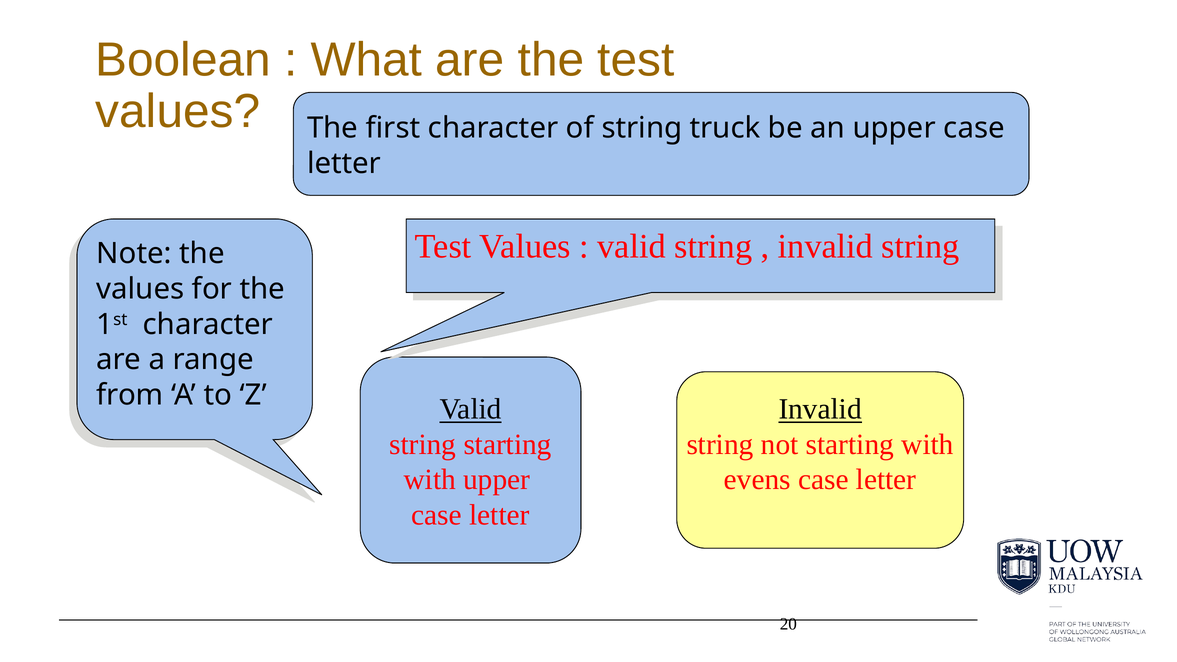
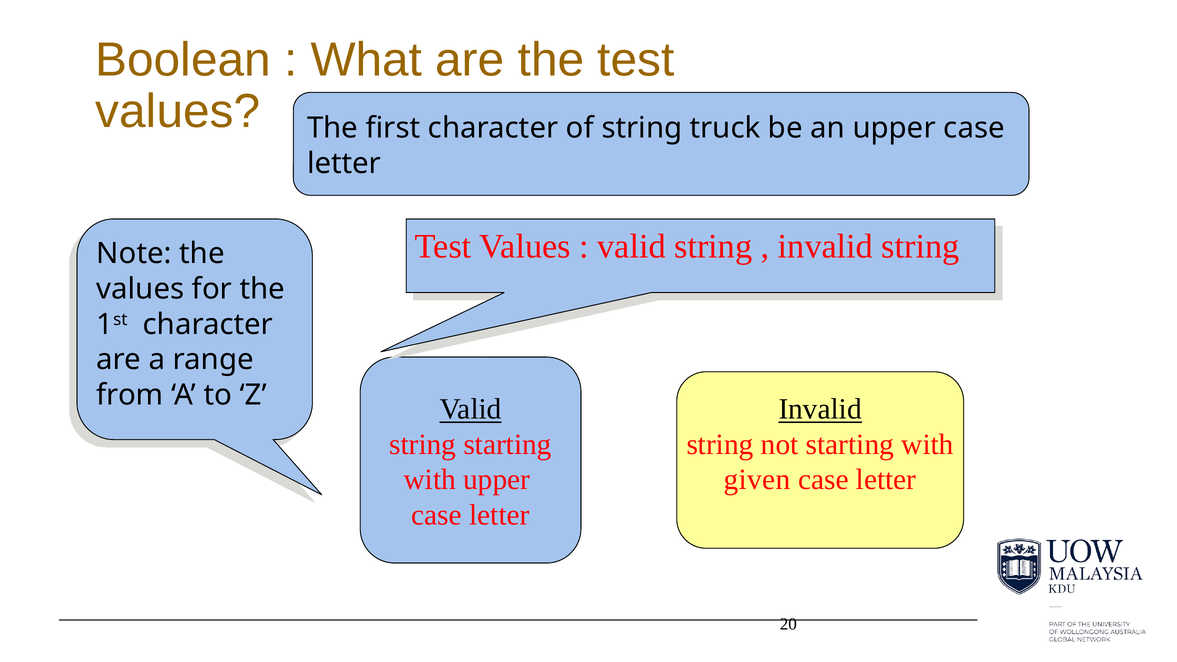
evens: evens -> given
